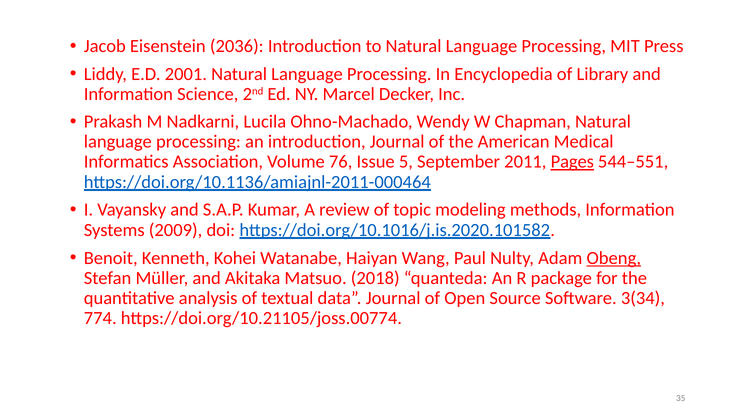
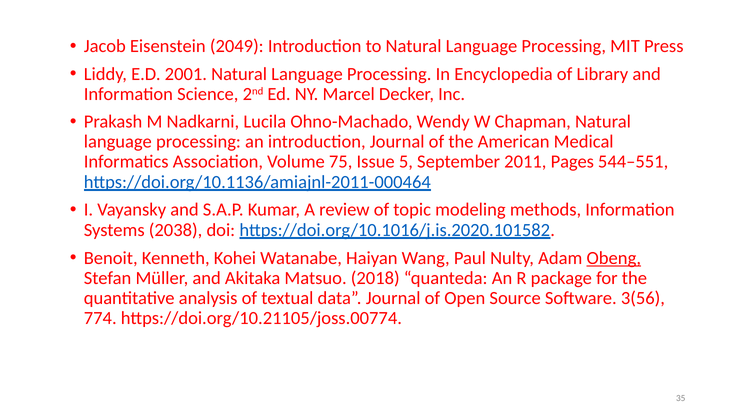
2036: 2036 -> 2049
76: 76 -> 75
Pages underline: present -> none
2009: 2009 -> 2038
3(34: 3(34 -> 3(56
